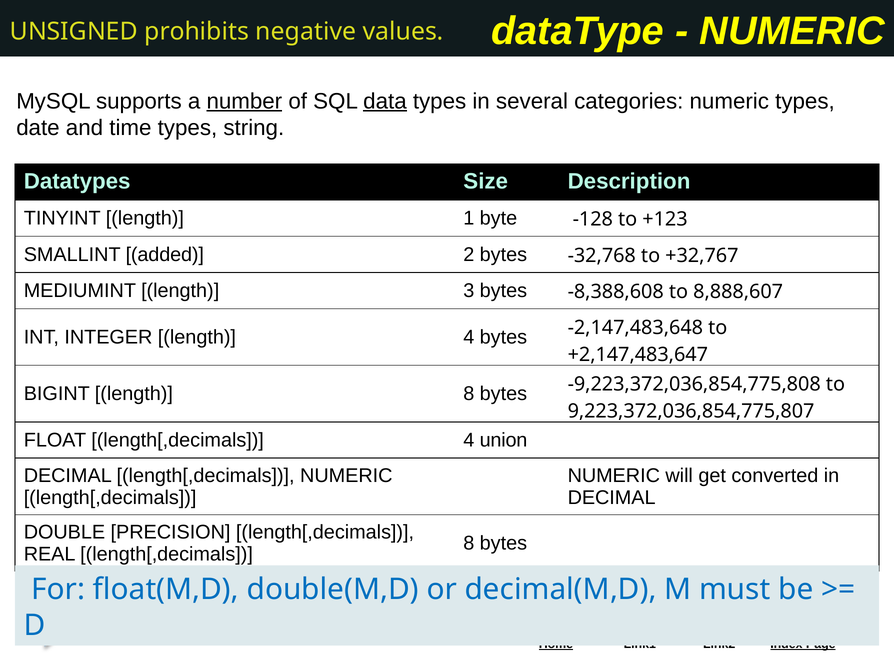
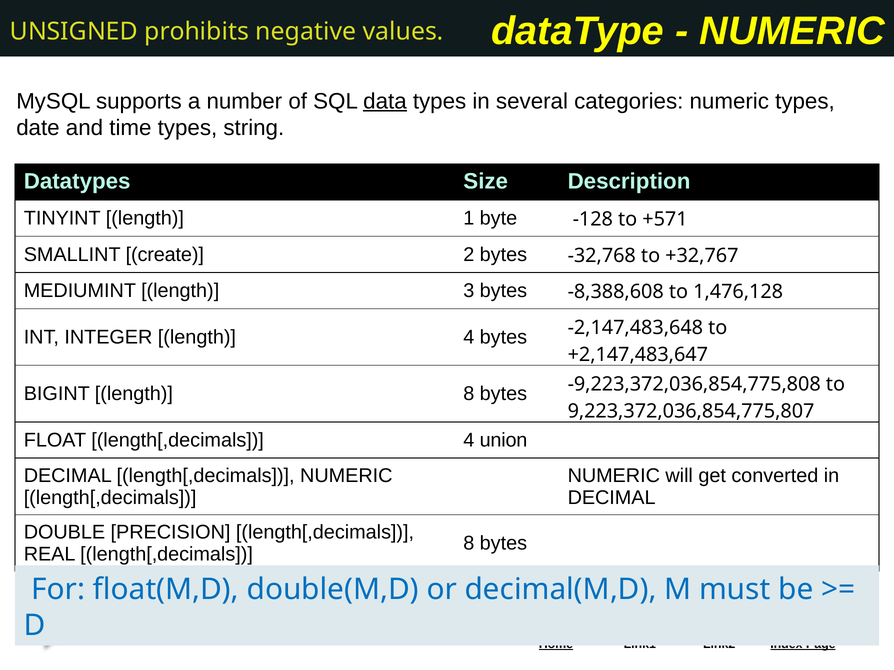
number underline: present -> none
+123: +123 -> +571
added: added -> create
8,888,607: 8,888,607 -> 1,476,128
